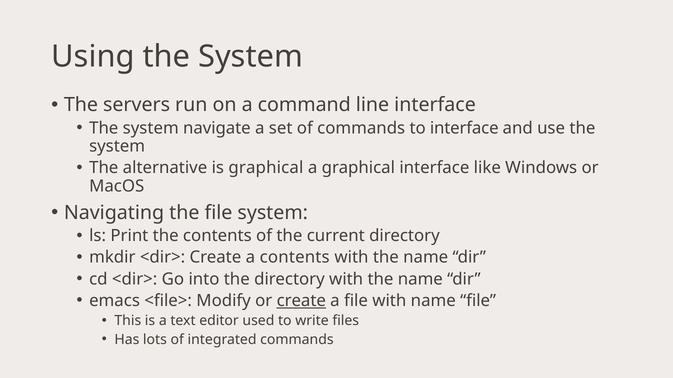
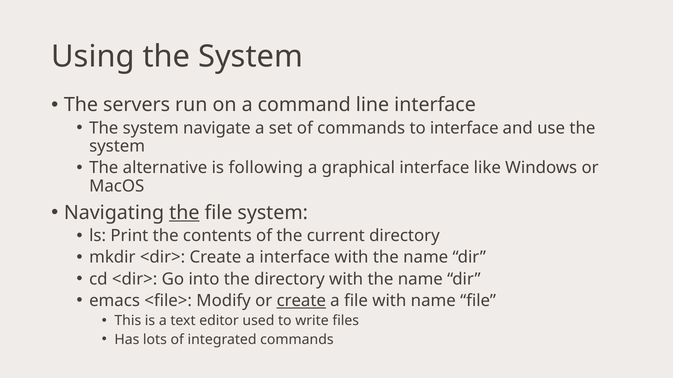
is graphical: graphical -> following
the at (184, 213) underline: none -> present
a contents: contents -> interface
